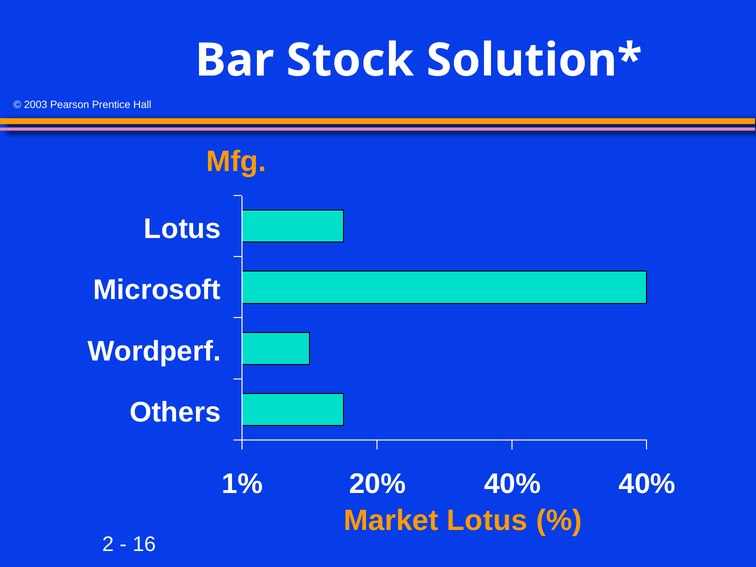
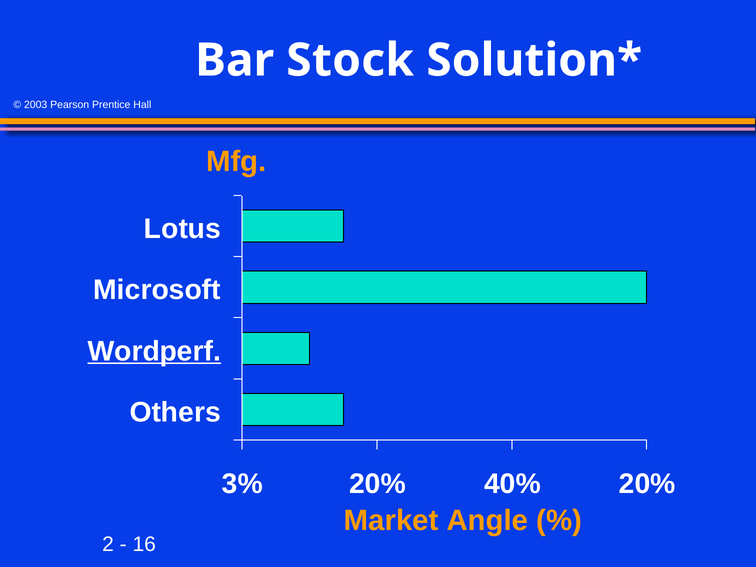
Wordperf underline: none -> present
1%: 1% -> 3%
40% 40%: 40% -> 20%
Market Lotus: Lotus -> Angle
